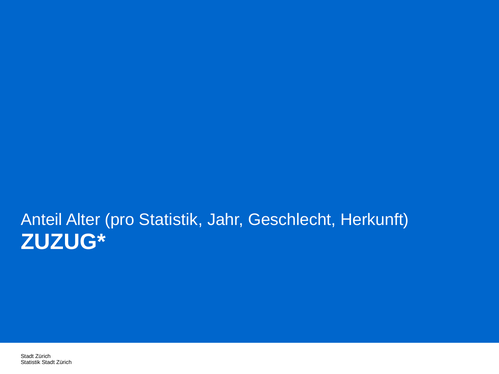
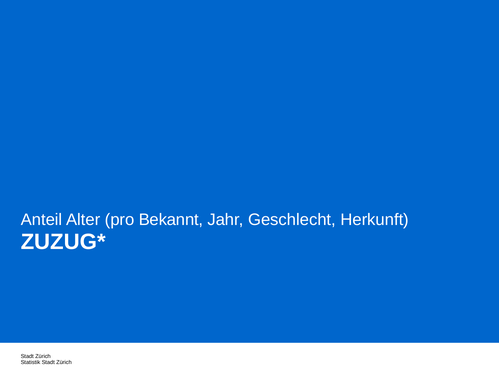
pro Statistik: Statistik -> Bekannt
